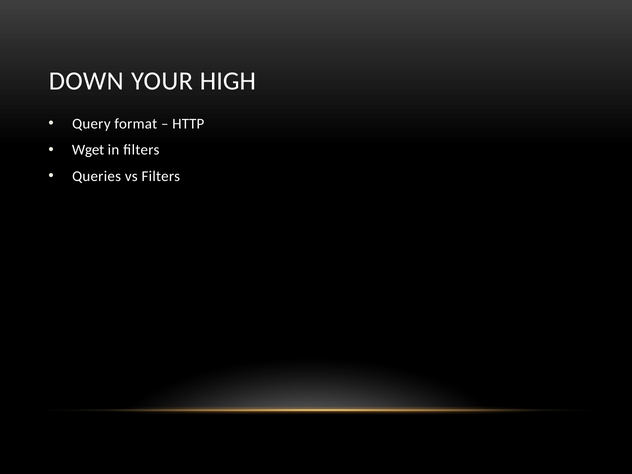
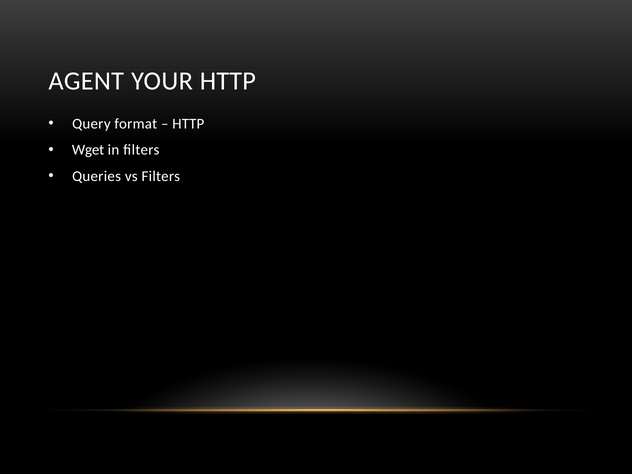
DOWN: DOWN -> AGENT
YOUR HIGH: HIGH -> HTTP
